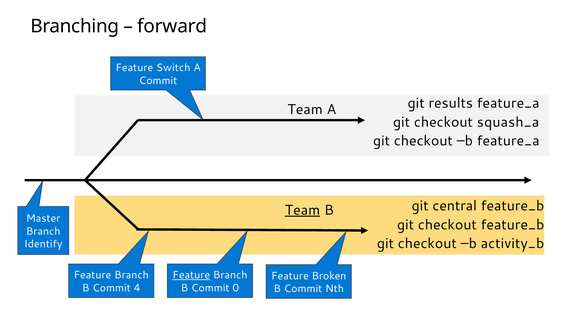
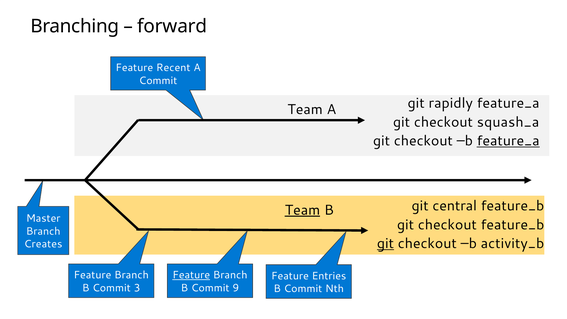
Switch: Switch -> Recent
results: results -> rapidly
feature_a at (508, 141) underline: none -> present
git at (385, 244) underline: none -> present
Identify: Identify -> Creates
Broken: Broken -> Entries
4: 4 -> 3
0: 0 -> 9
